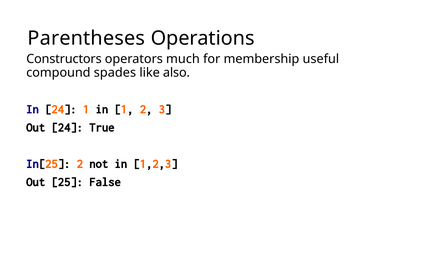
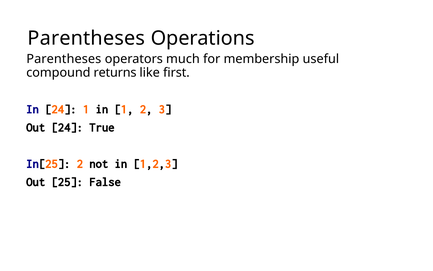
Constructors at (64, 59): Constructors -> Parentheses
spades: spades -> returns
also: also -> first
